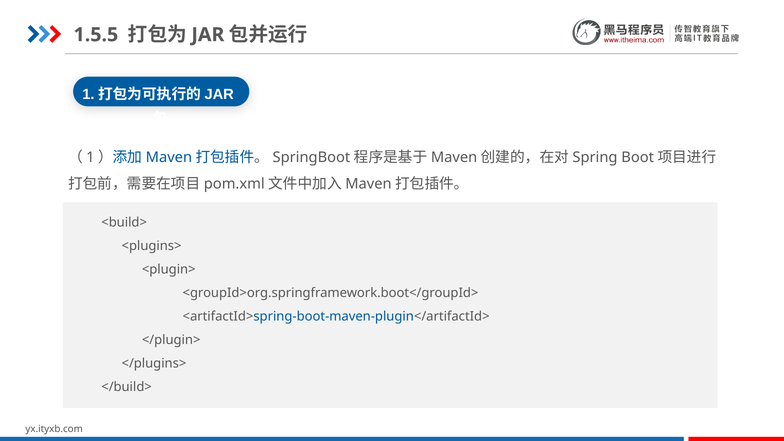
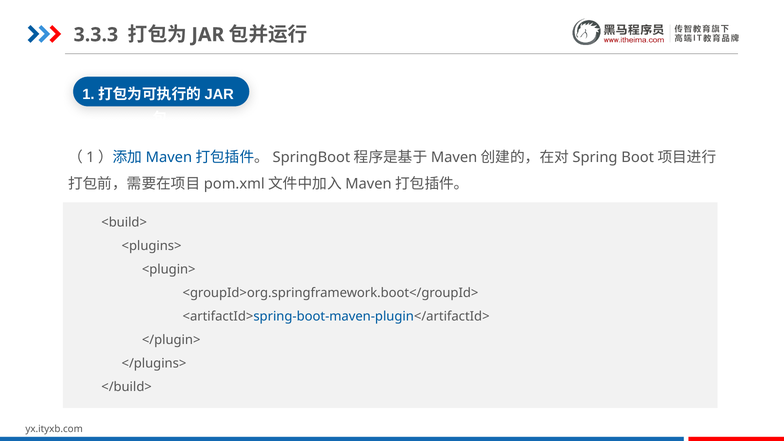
1.5.5: 1.5.5 -> 3.3.3
